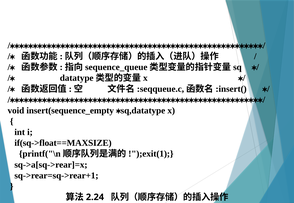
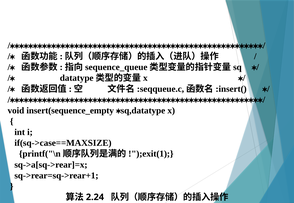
if(sq->float==MAXSIZE: if(sq->float==MAXSIZE -> if(sq->case==MAXSIZE
